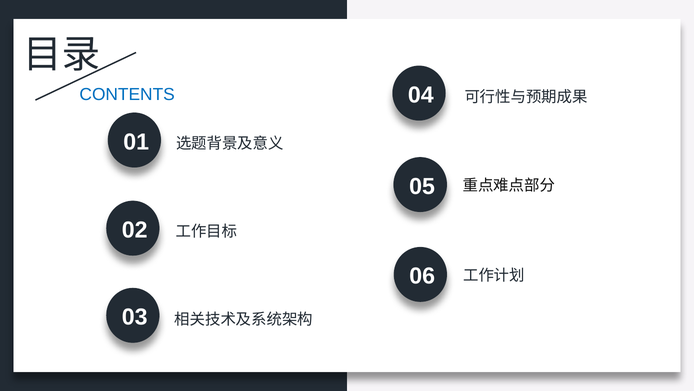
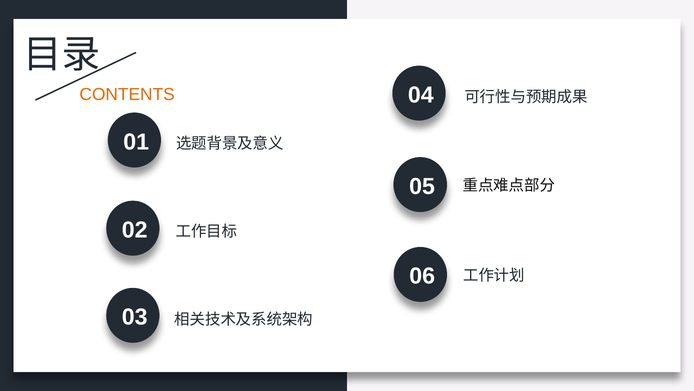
CONTENTS colour: blue -> orange
